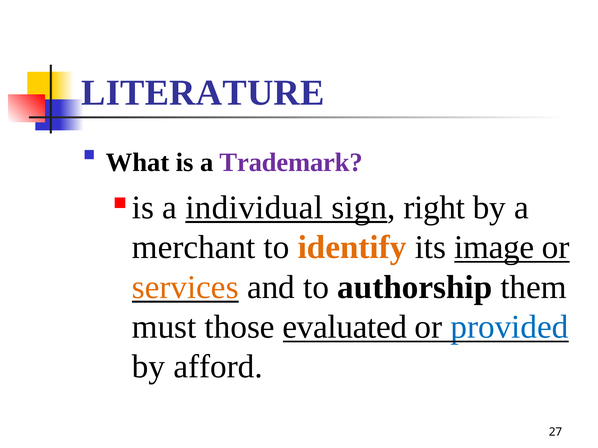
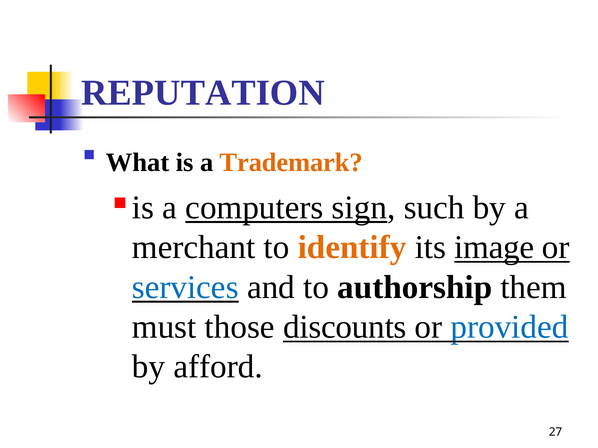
LITERATURE: LITERATURE -> REPUTATION
Trademark colour: purple -> orange
individual: individual -> computers
right: right -> such
services colour: orange -> blue
evaluated: evaluated -> discounts
